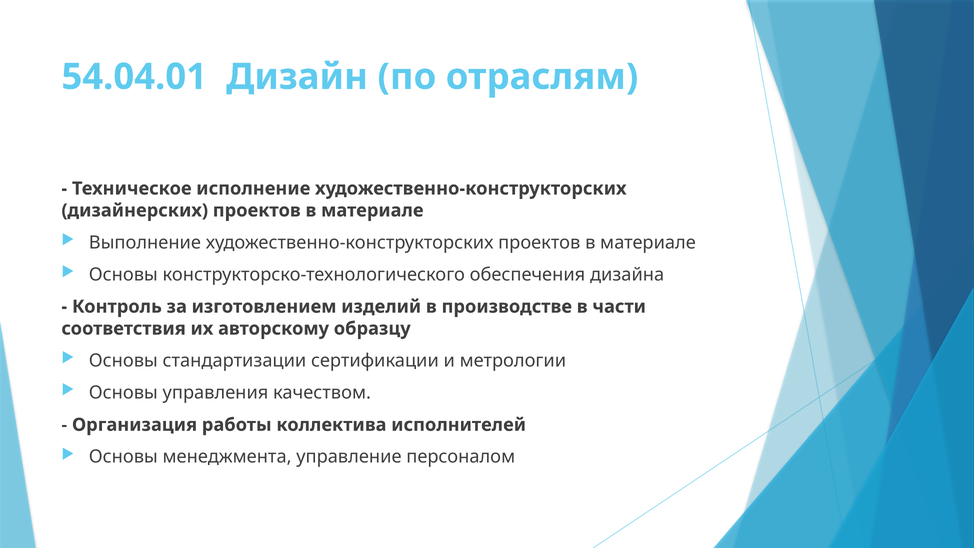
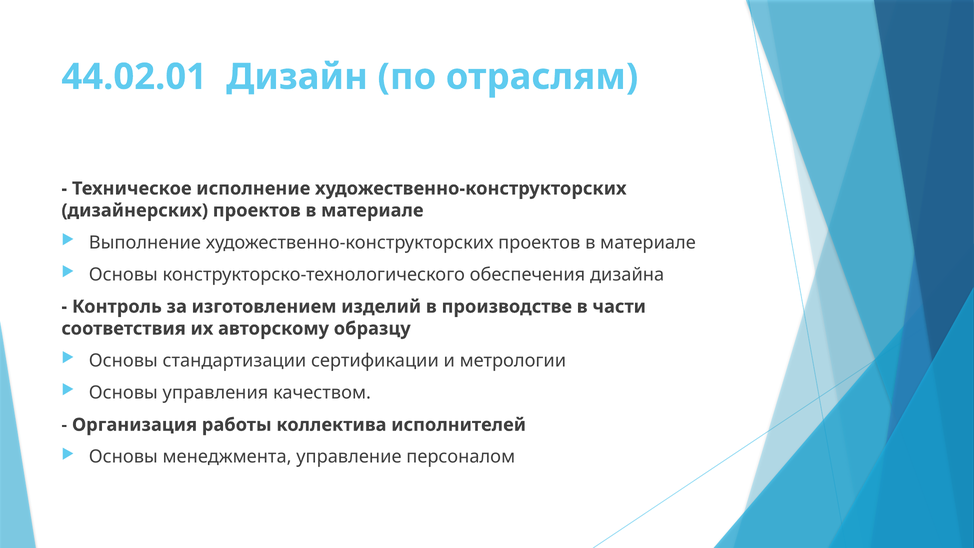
54.04.01: 54.04.01 -> 44.02.01
